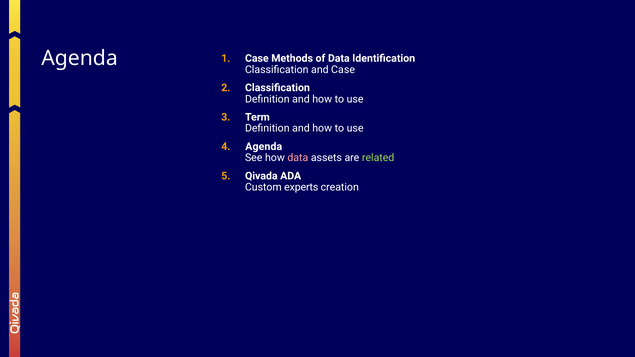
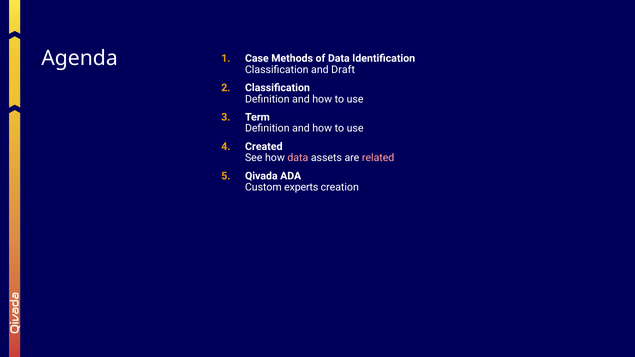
and Case: Case -> Draft
Agenda at (264, 147): Agenda -> Created
related colour: light green -> pink
